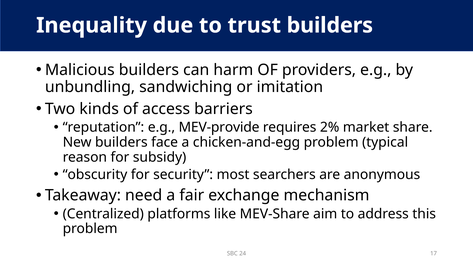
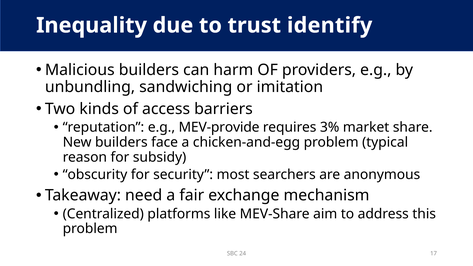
trust builders: builders -> identify
2%: 2% -> 3%
